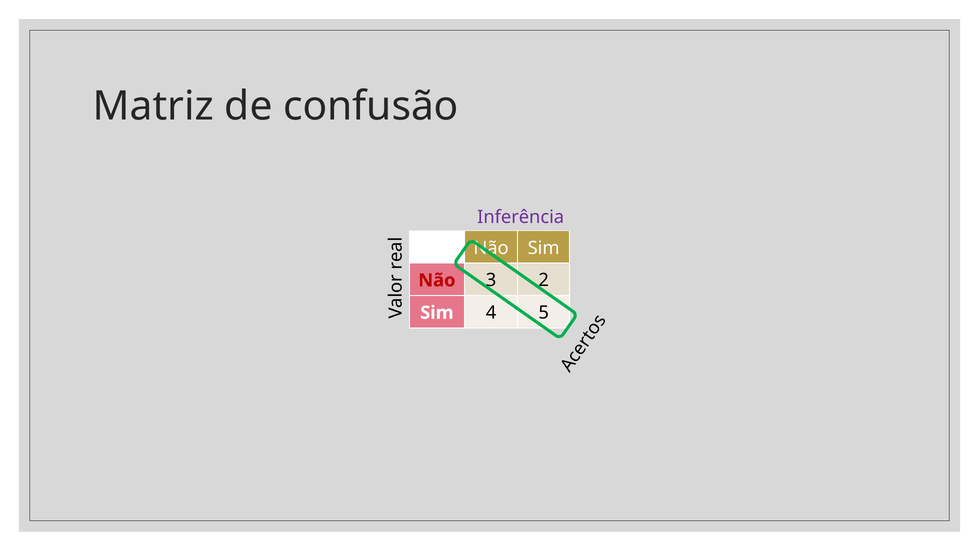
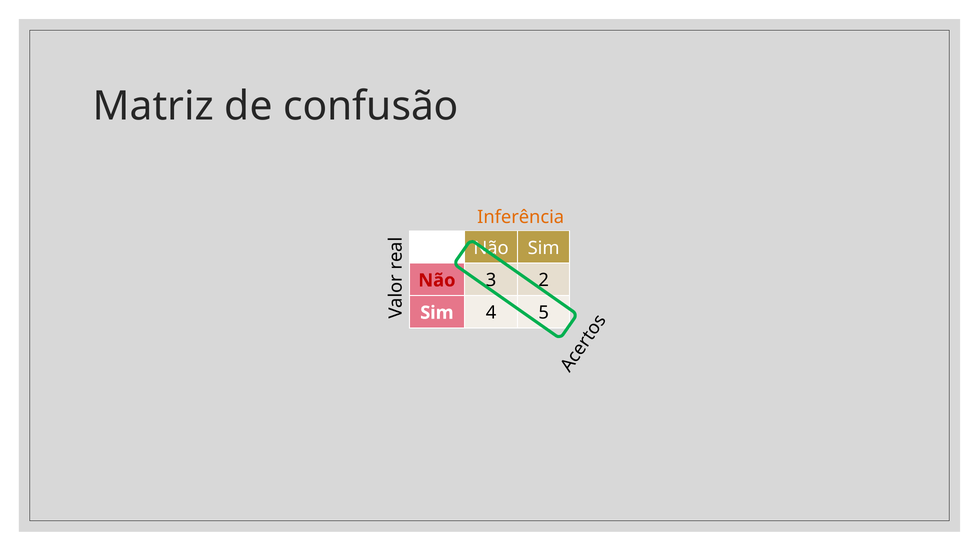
Inferência colour: purple -> orange
